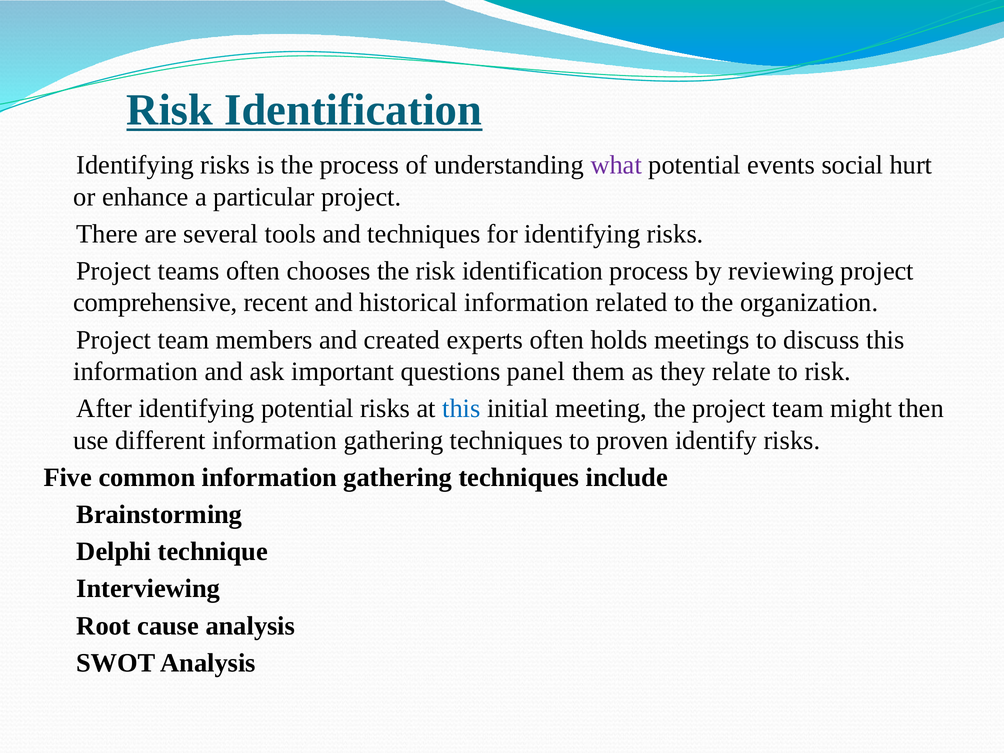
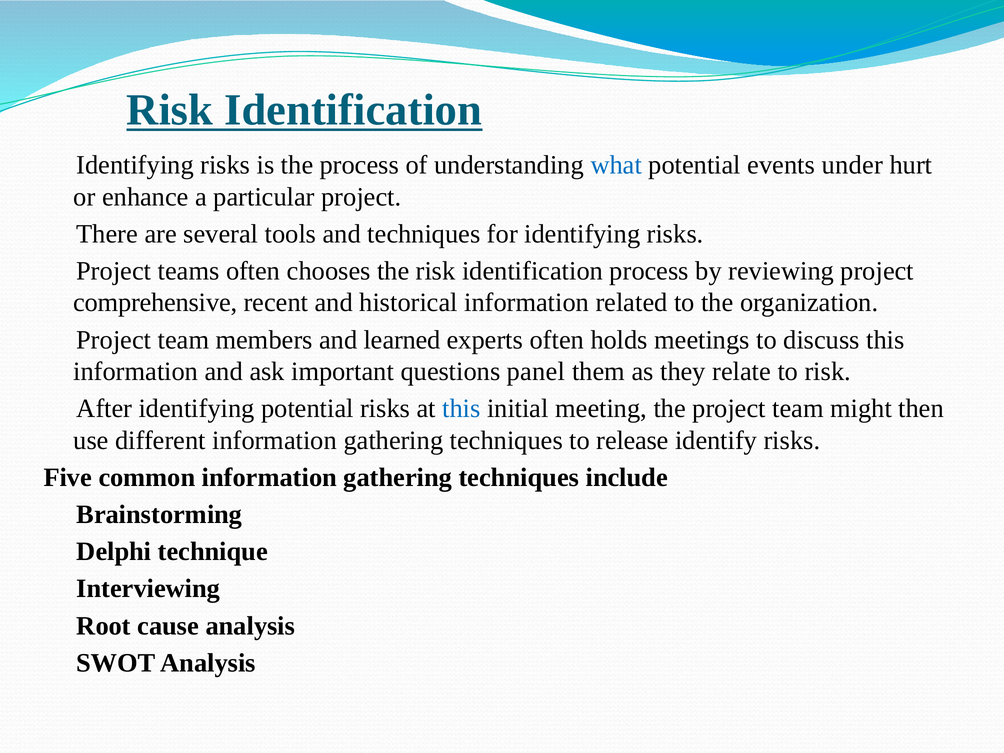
what colour: purple -> blue
social: social -> under
created: created -> learned
proven: proven -> release
